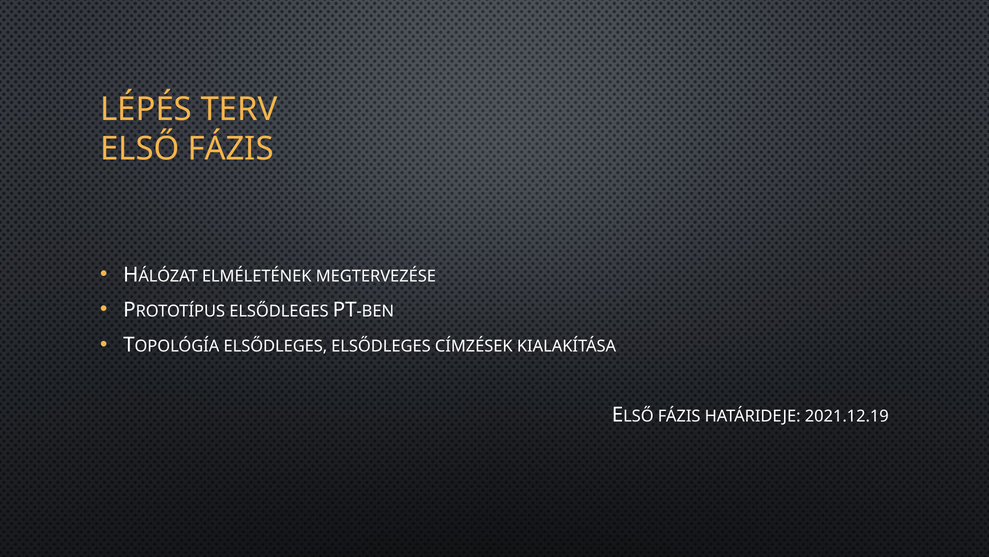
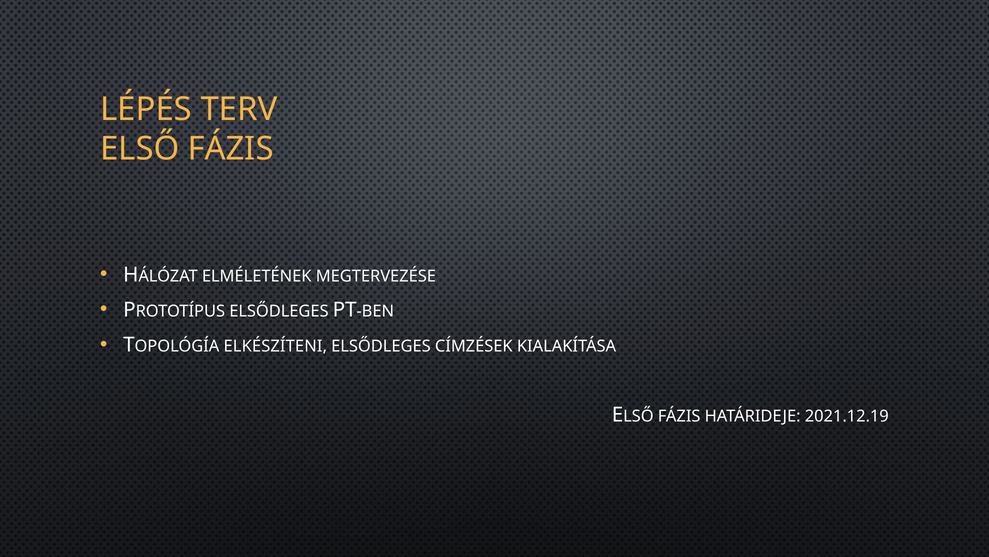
ELSŐDLEGES at (275, 346): ELSŐDLEGES -> ELKÉSZÍTENI
